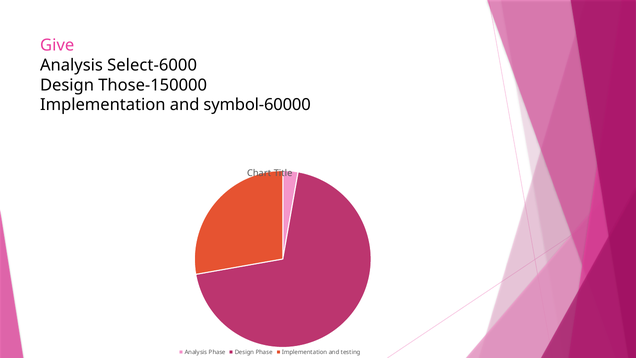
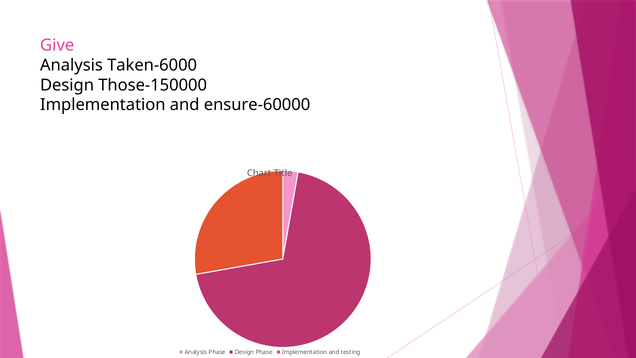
Select-6000: Select-6000 -> Taken-6000
symbol-60000: symbol-60000 -> ensure-60000
